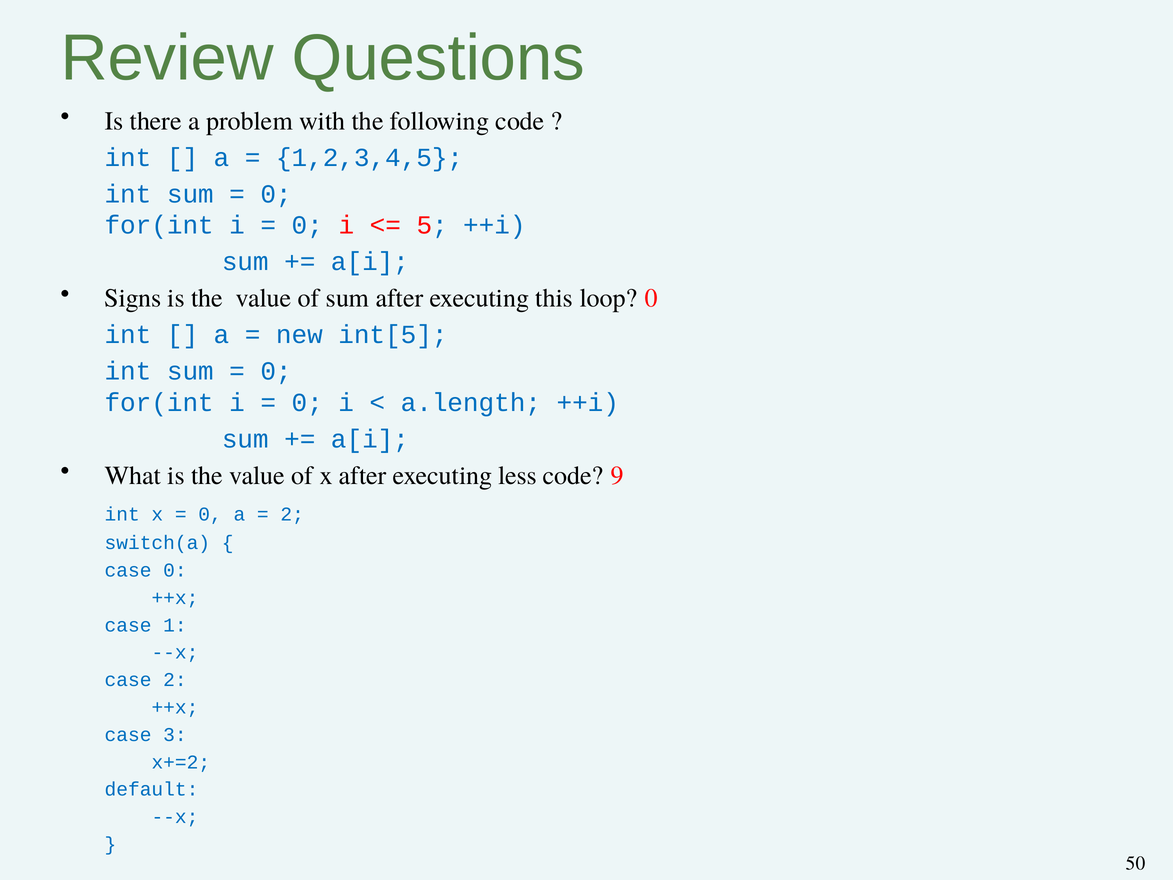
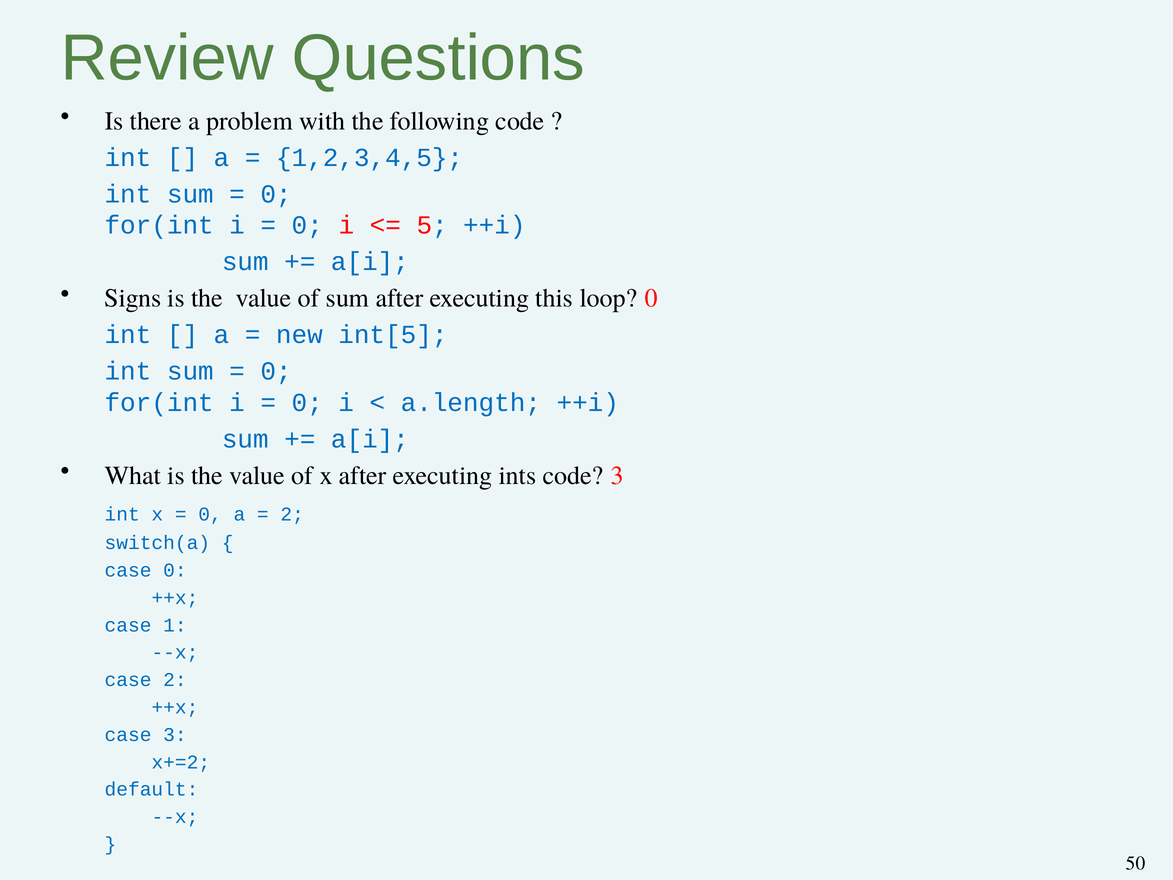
less: less -> ints
code 9: 9 -> 3
